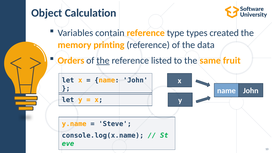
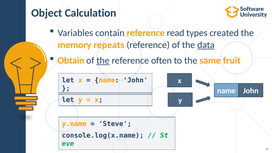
type: type -> read
printing: printing -> repeats
data underline: none -> present
Orders: Orders -> Obtain
listed: listed -> often
